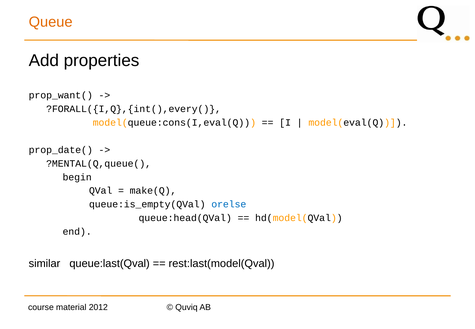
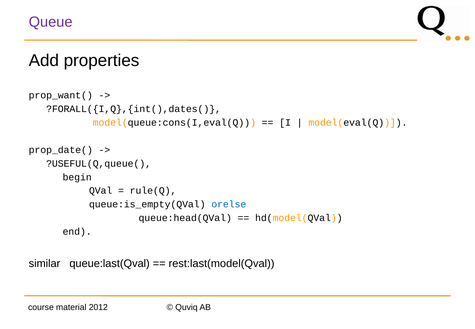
Queue colour: orange -> purple
?FORALL({I,Q},{int(),every(: ?FORALL({I,Q},{int(),every( -> ?FORALL({I,Q},{int(),dates(
?MENTAL(Q,queue(: ?MENTAL(Q,queue( -> ?USEFUL(Q,queue(
make(Q: make(Q -> rule(Q
